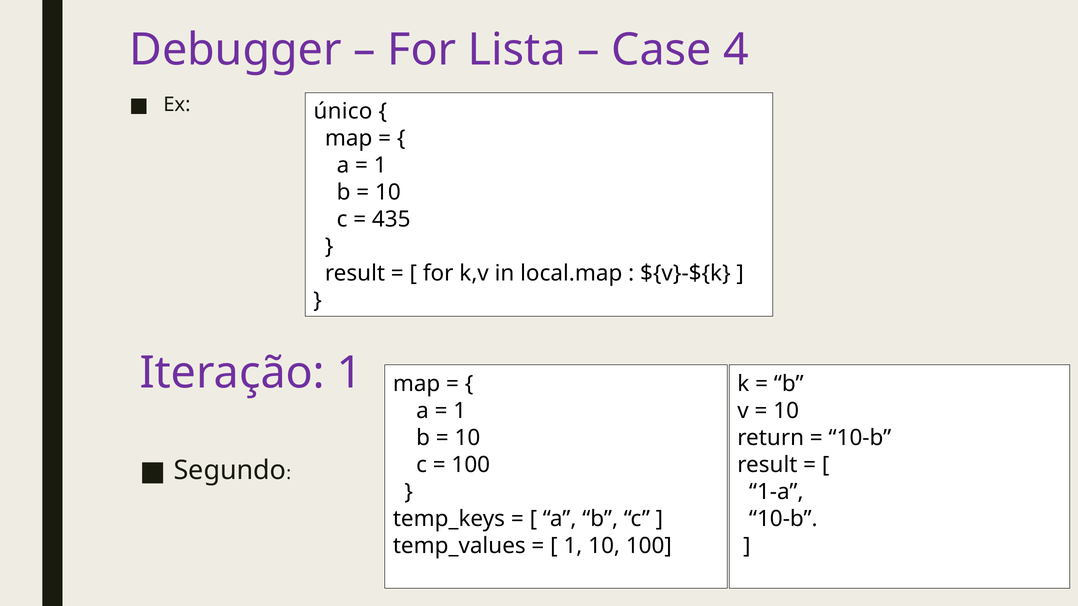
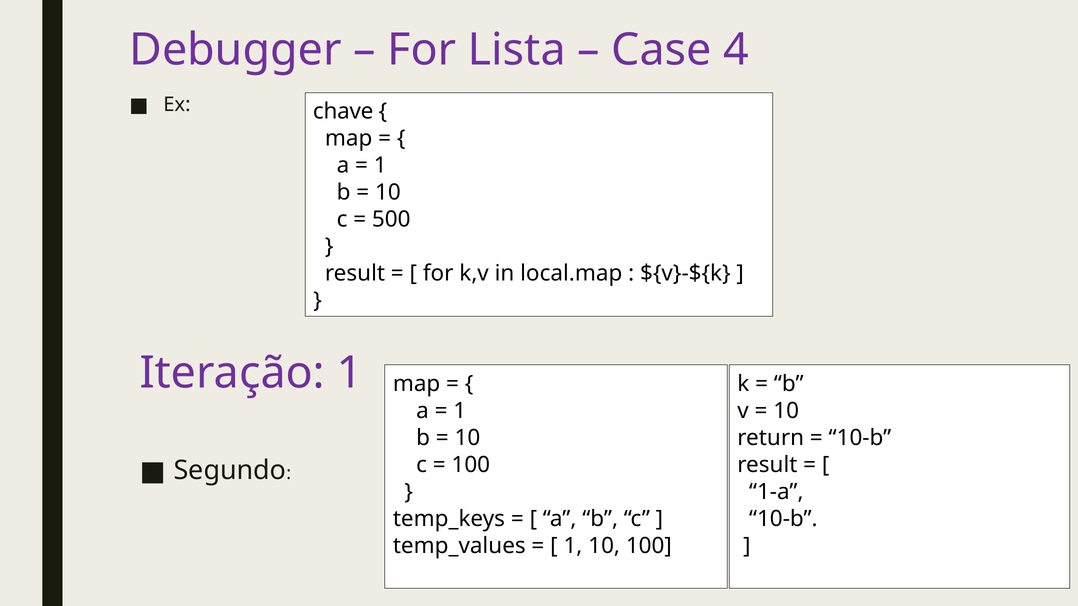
único: único -> chave
435: 435 -> 500
